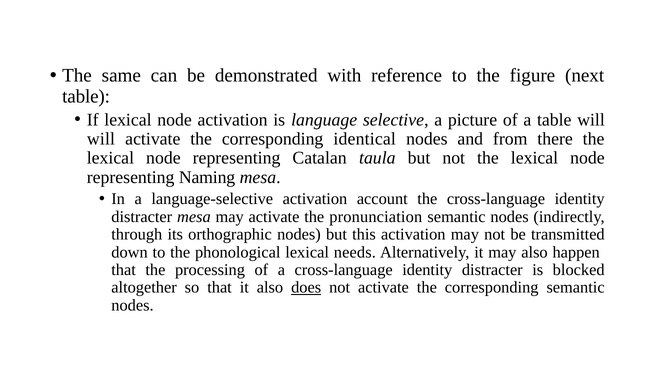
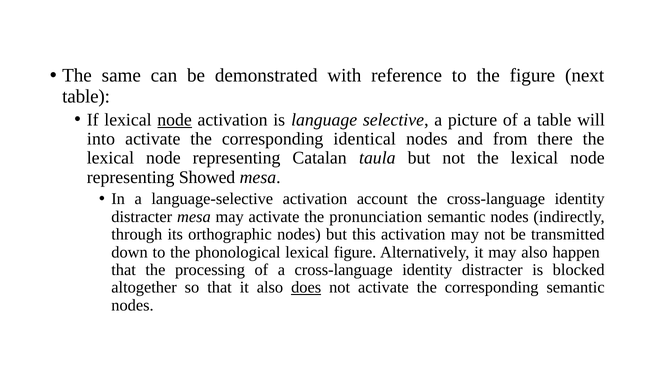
node at (175, 119) underline: none -> present
will at (101, 139): will -> into
Naming: Naming -> Showed
lexical needs: needs -> figure
